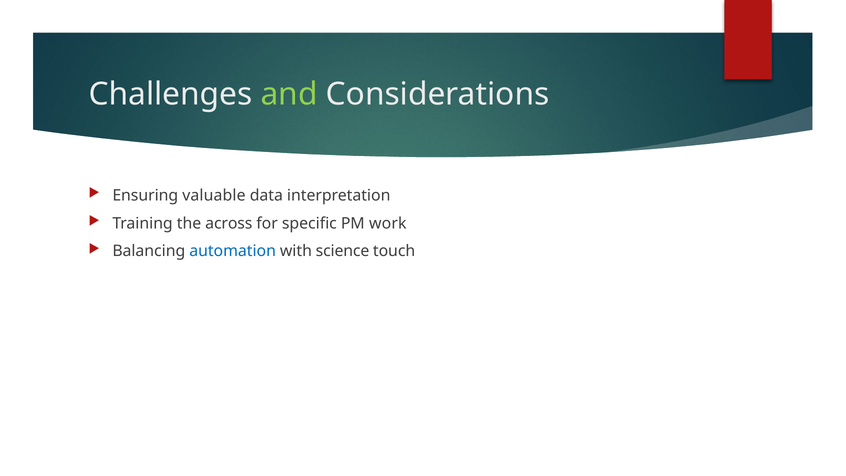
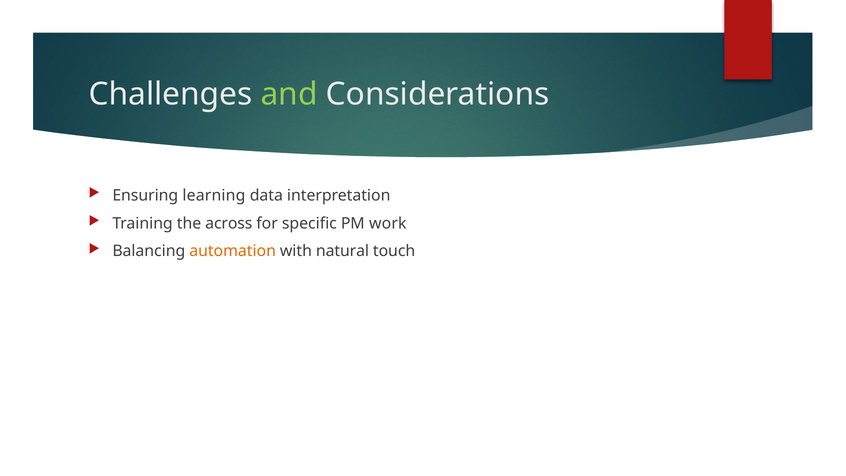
valuable: valuable -> learning
automation colour: blue -> orange
science: science -> natural
